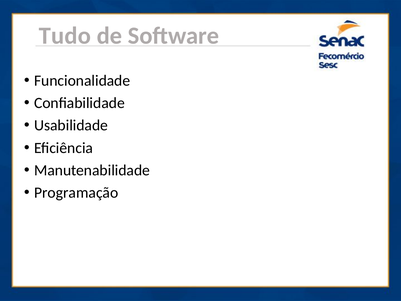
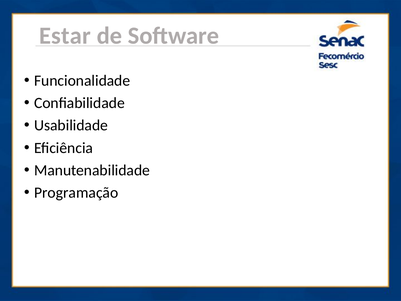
Tudo: Tudo -> Estar
